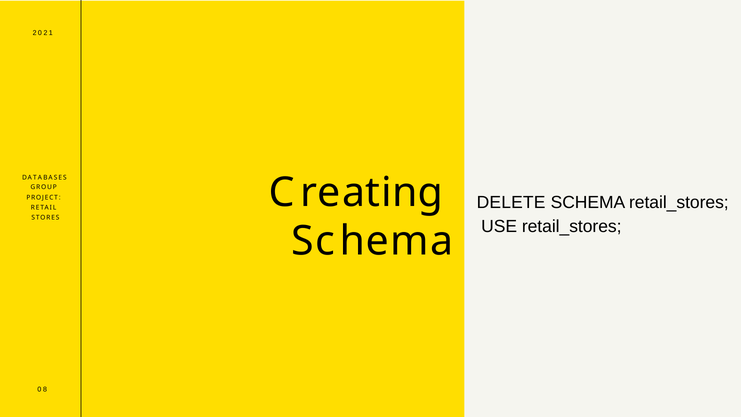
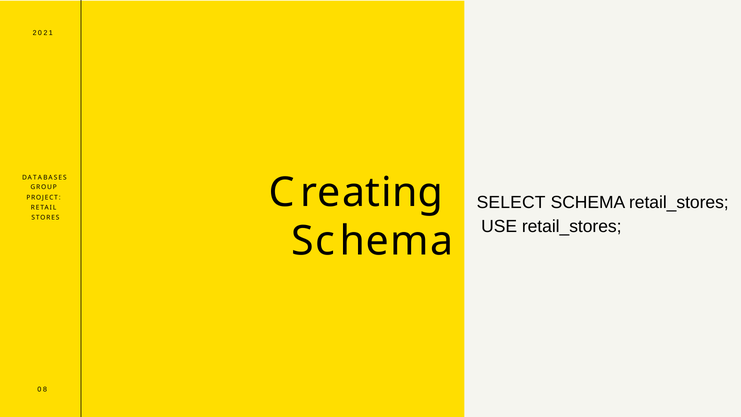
DELETE: DELETE -> SELECT
